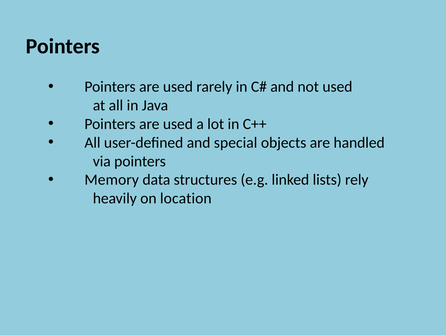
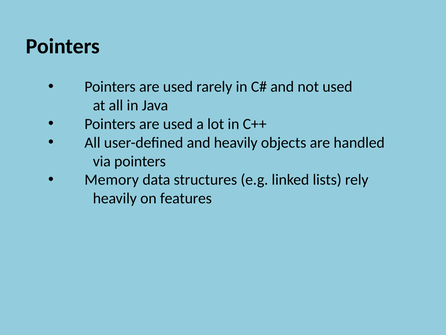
and special: special -> heavily
location: location -> features
